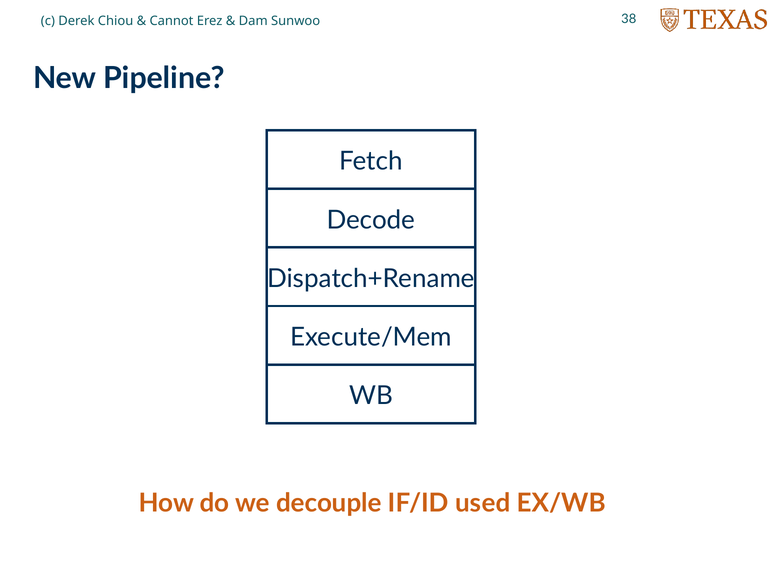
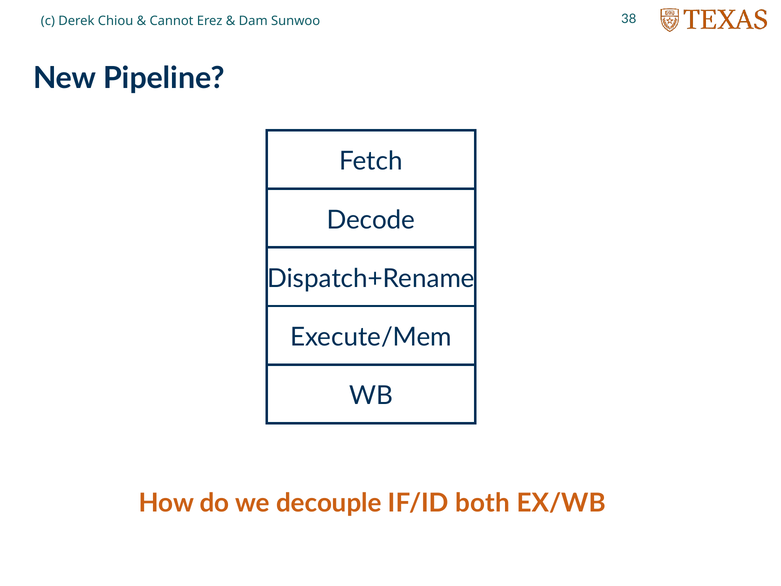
used: used -> both
